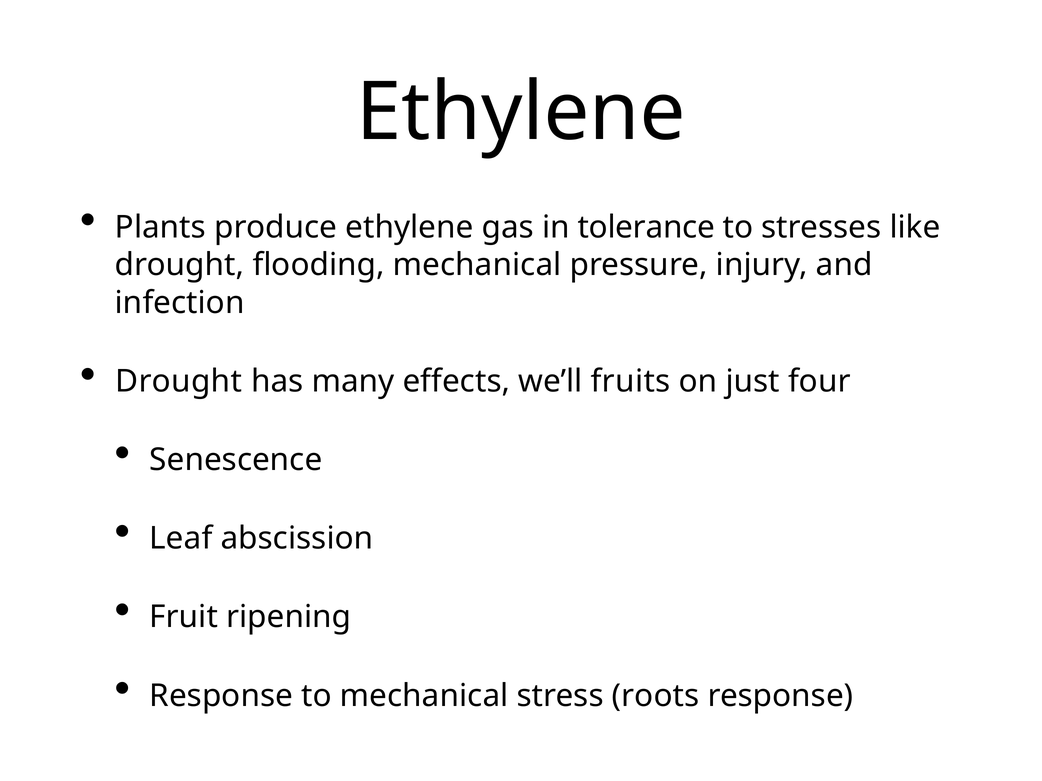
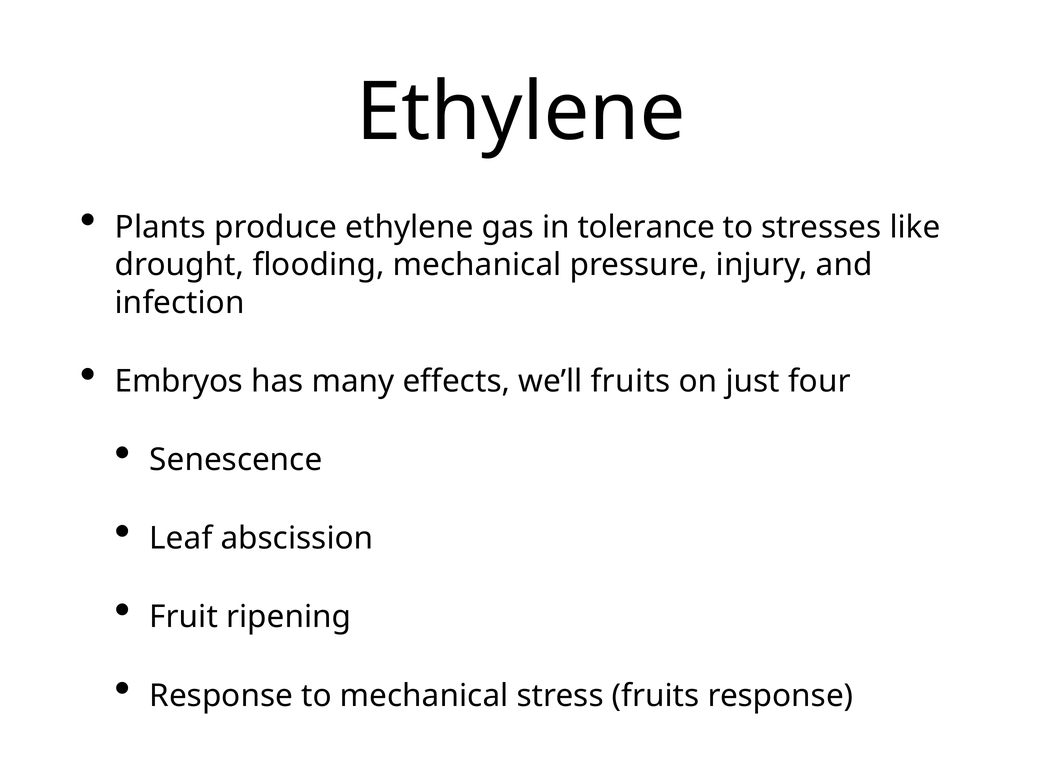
Drought at (179, 382): Drought -> Embryos
stress roots: roots -> fruits
